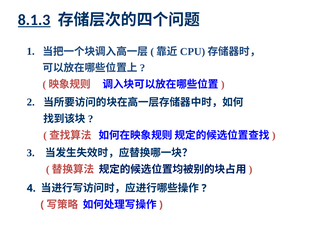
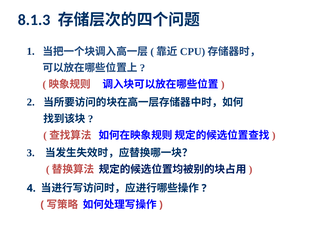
8.1.3 underline: present -> none
